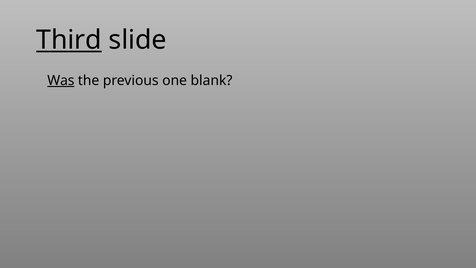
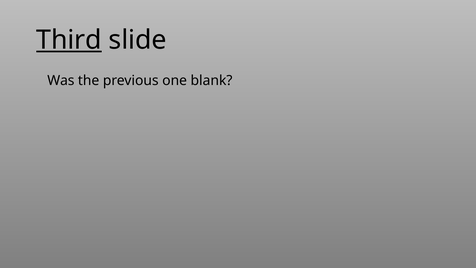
Was underline: present -> none
